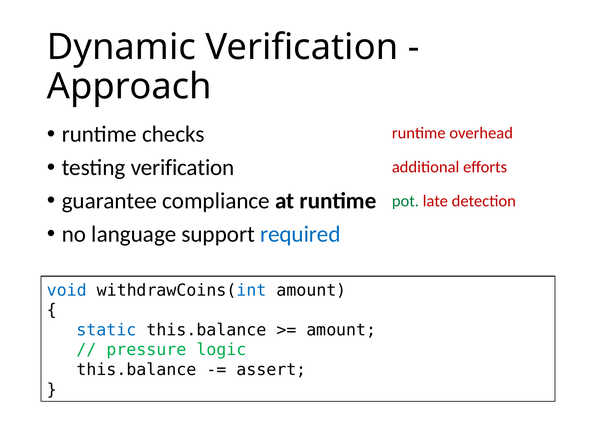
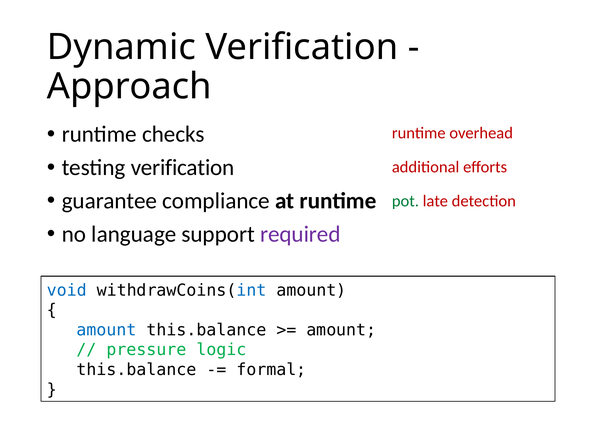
required colour: blue -> purple
static at (107, 330): static -> amount
assert: assert -> formal
